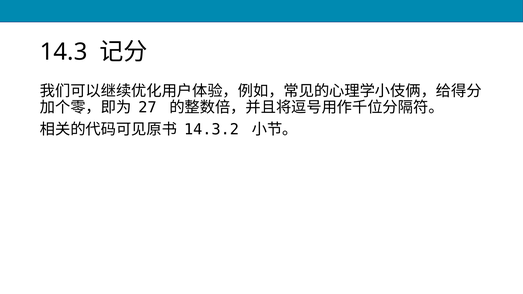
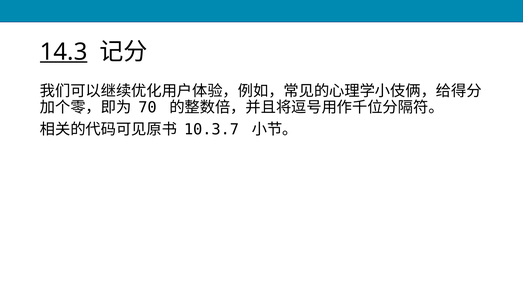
14.3 underline: none -> present
27: 27 -> 70
14.3.2: 14.3.2 -> 10.3.7
